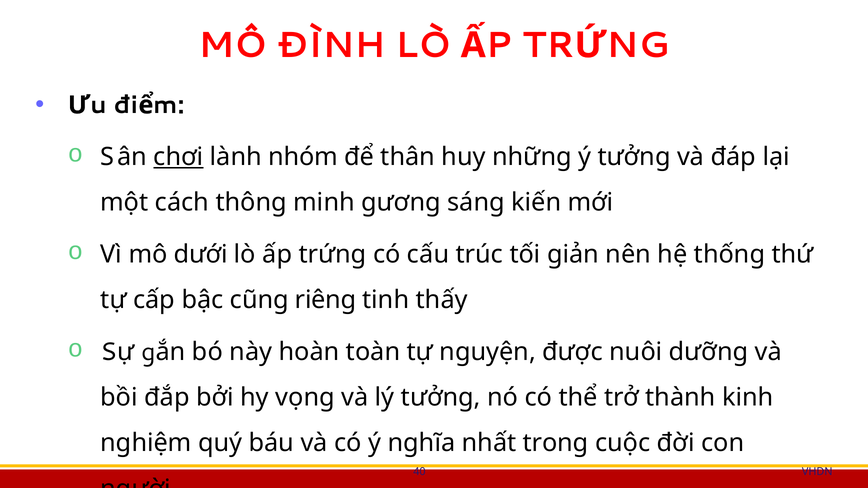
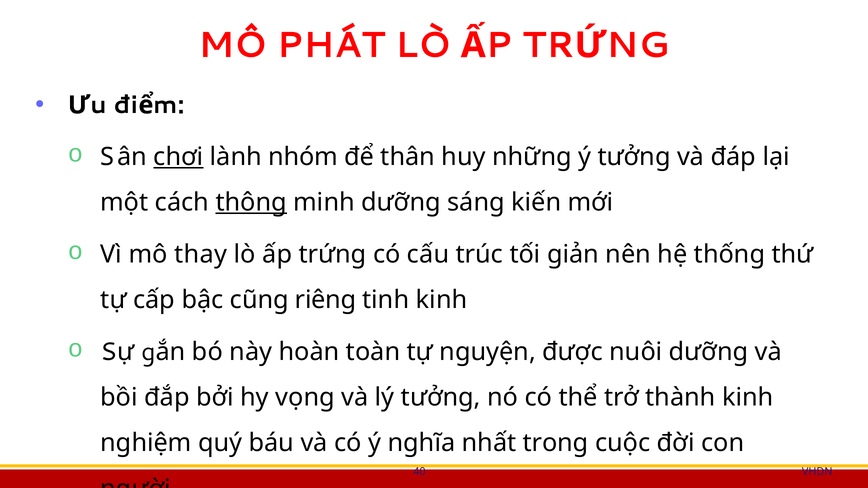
ĐÌNH: ĐÌNH -> PHÁT
thông underline: none -> present
minh gương: gương -> dưỡng
dưới: dưới -> thay
tinh thấy: thấy -> kinh
